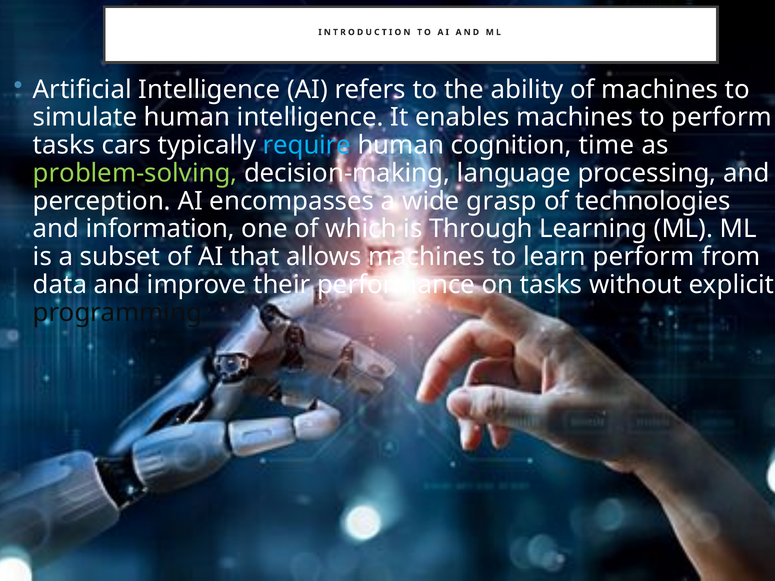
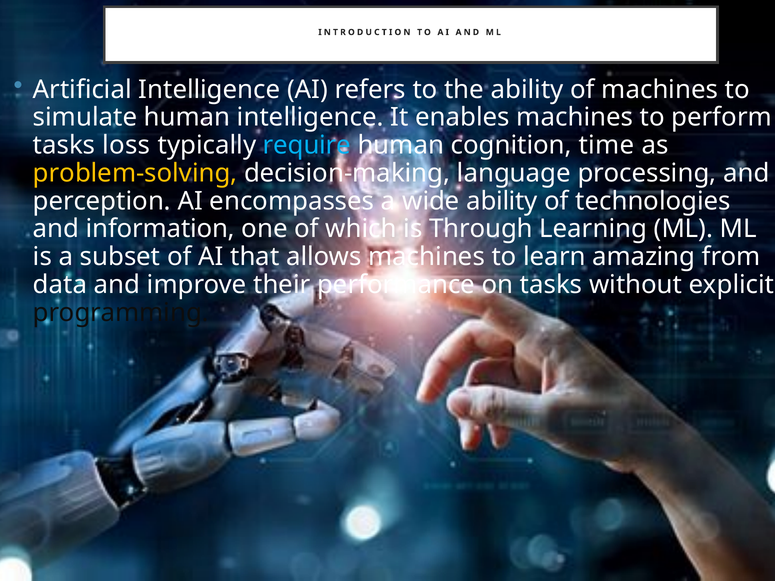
cars: cars -> loss
problem-solving colour: light green -> yellow
wide grasp: grasp -> ability
learn perform: perform -> amazing
